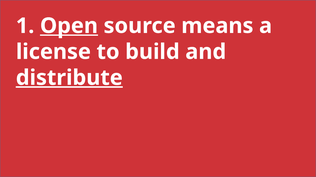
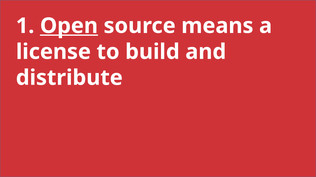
distribute underline: present -> none
